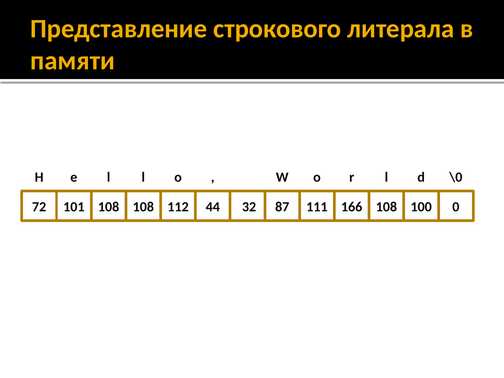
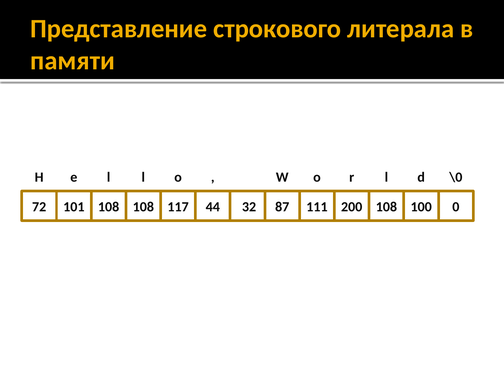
112: 112 -> 117
166: 166 -> 200
